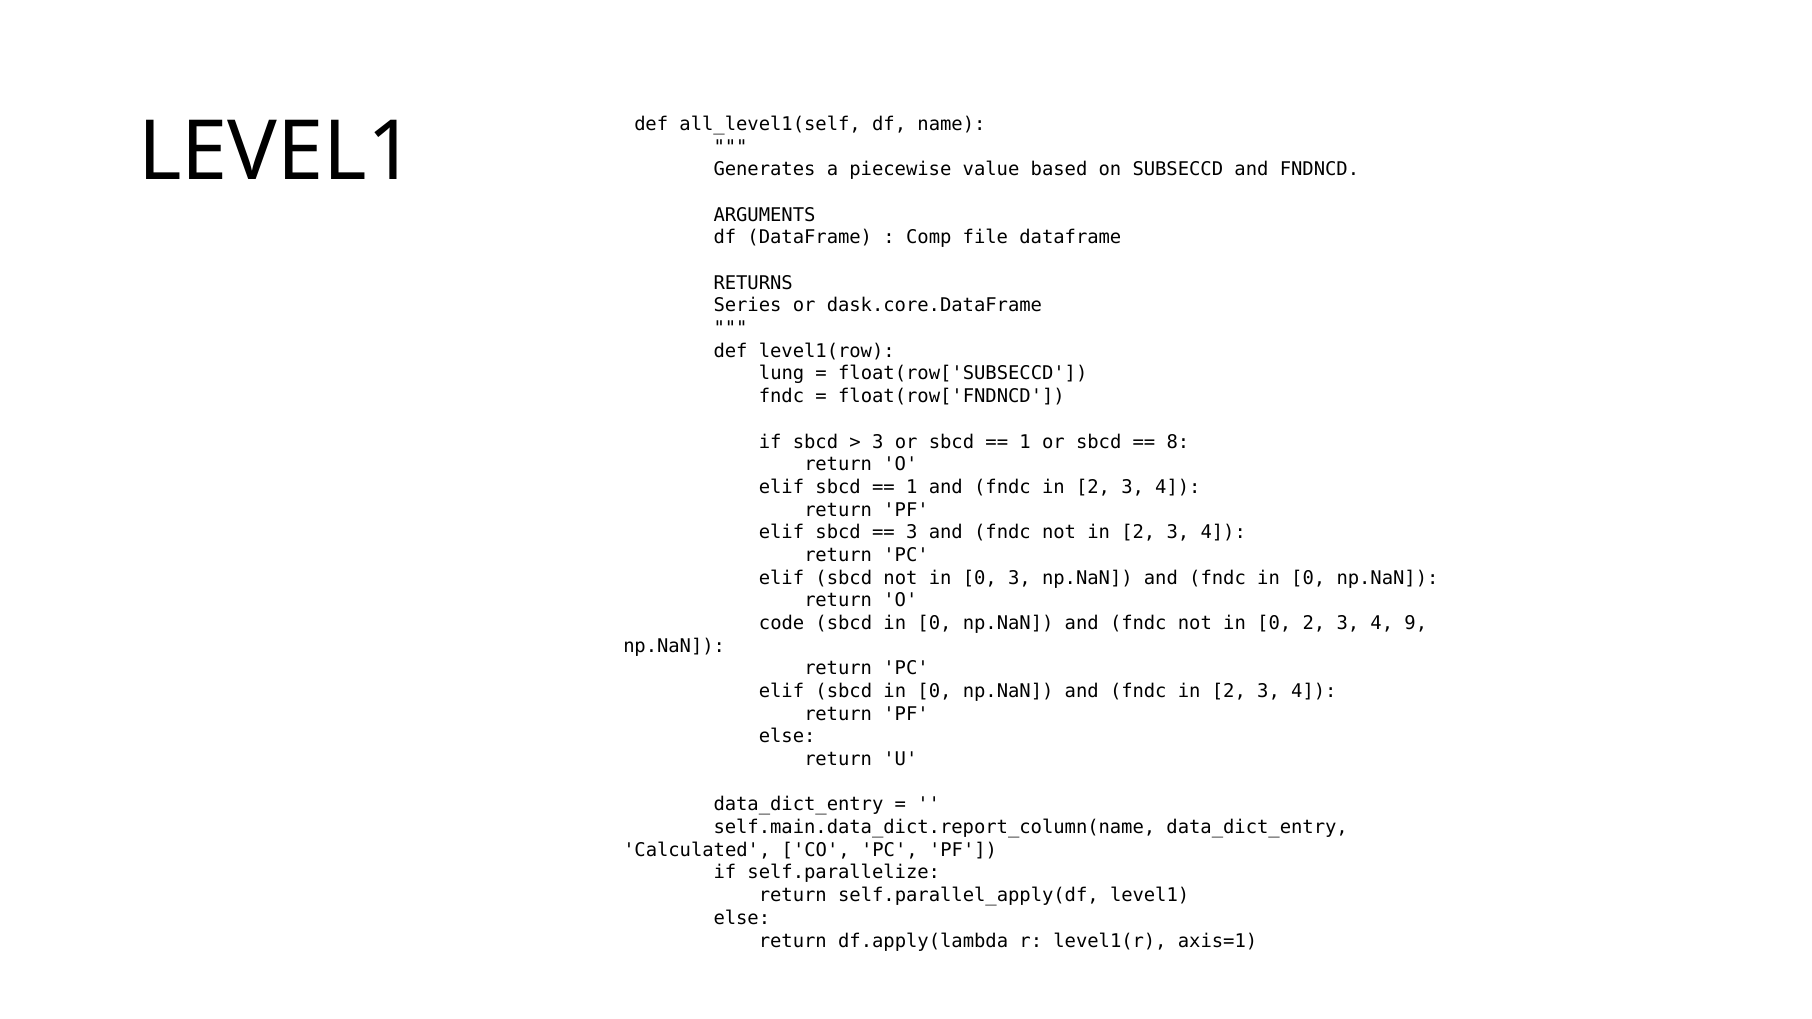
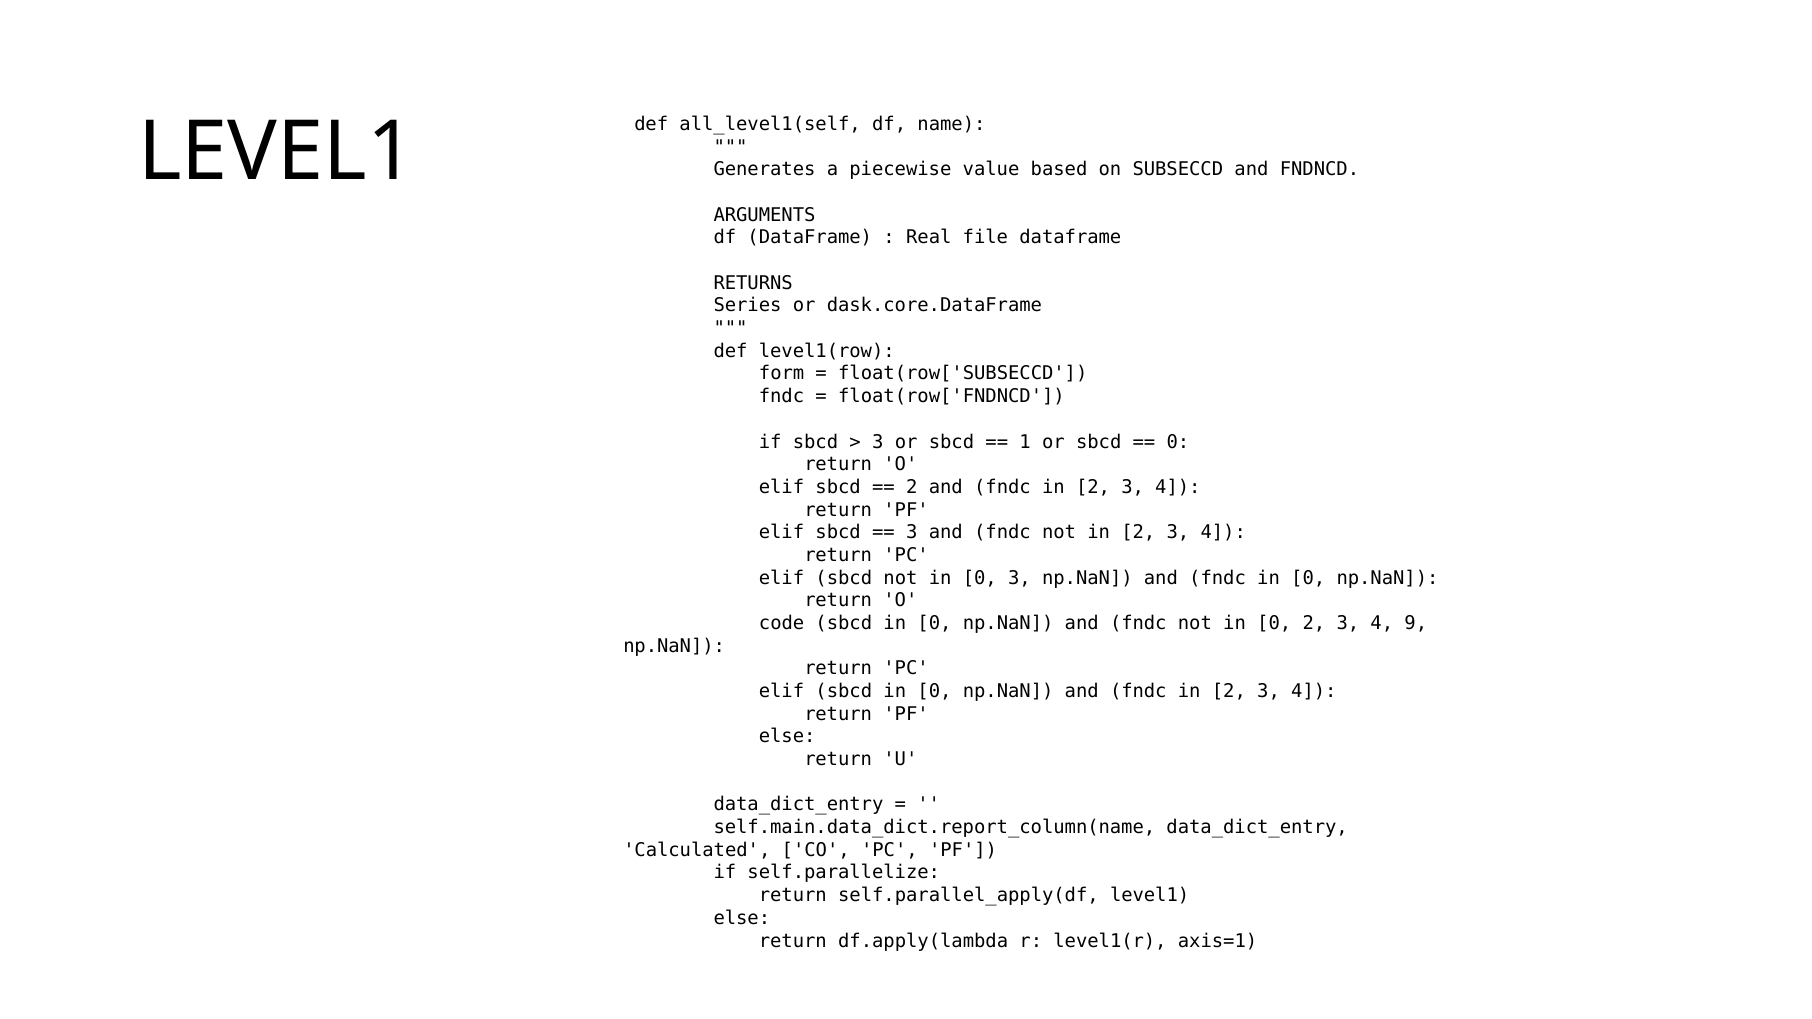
Comp: Comp -> Real
lung: lung -> form
8 at (1178, 442): 8 -> 0
1 at (912, 487): 1 -> 2
